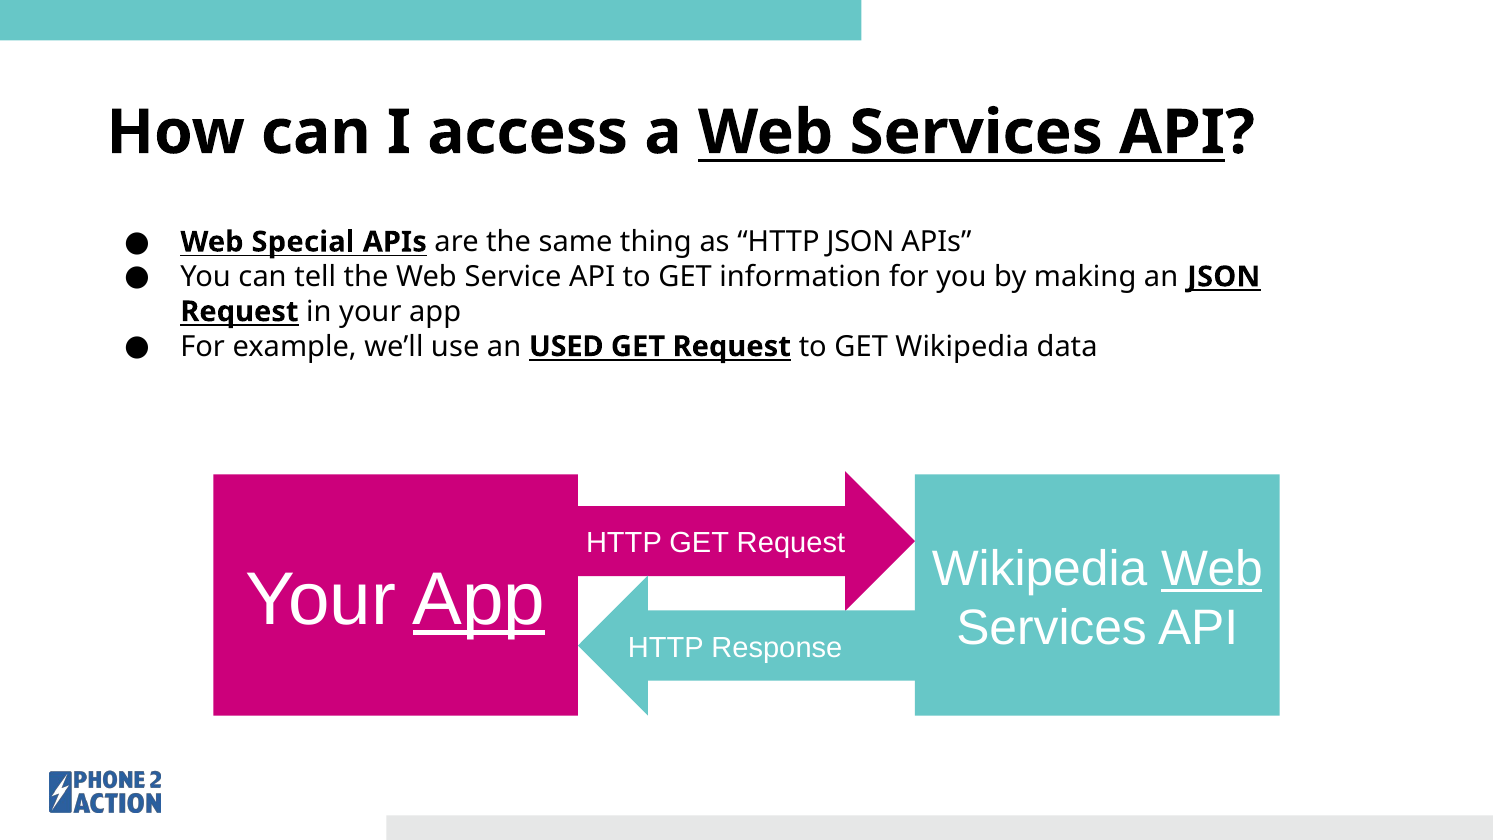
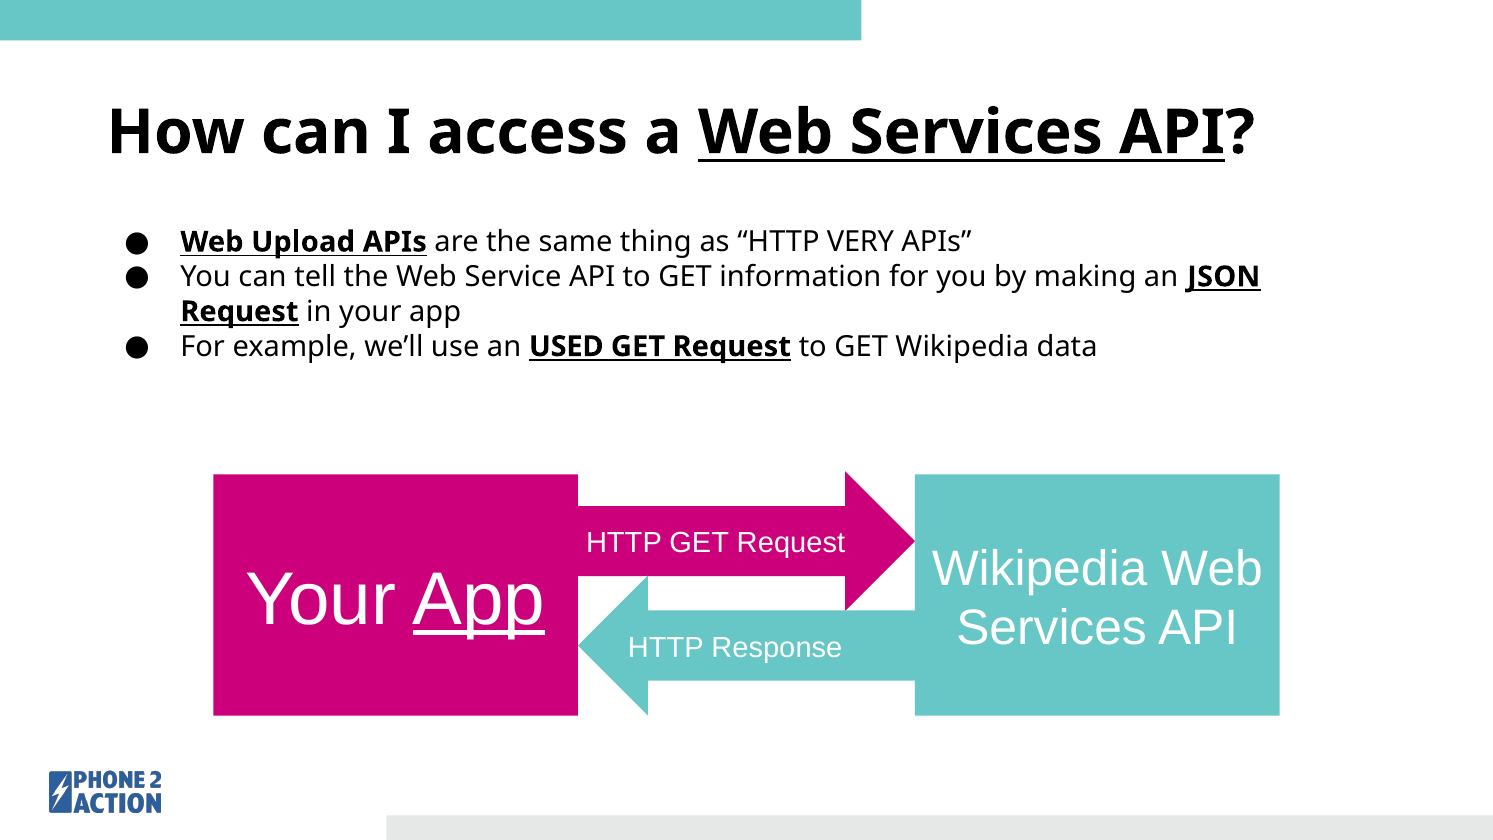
Special: Special -> Upload
HTTP JSON: JSON -> VERY
Web at (1212, 569) underline: present -> none
